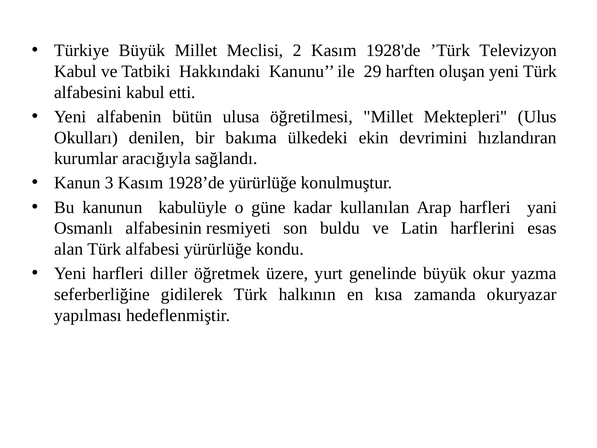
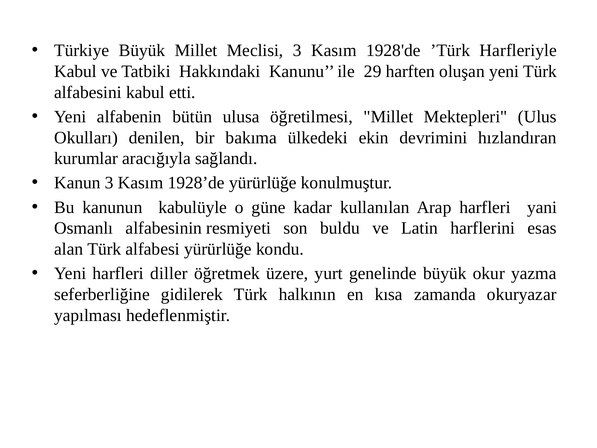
Meclisi 2: 2 -> 3
Televizyon: Televizyon -> Harfleriyle
